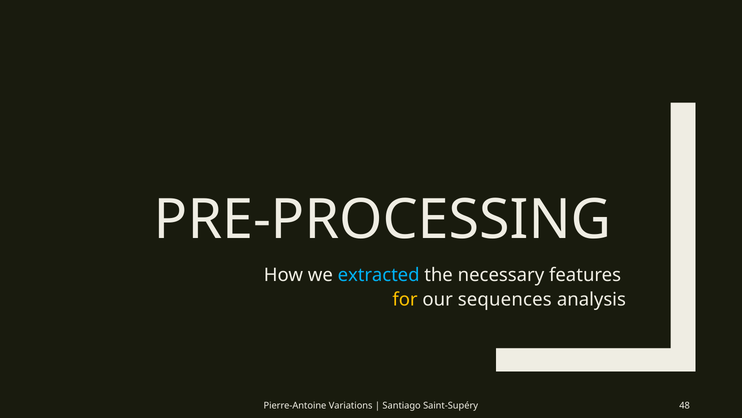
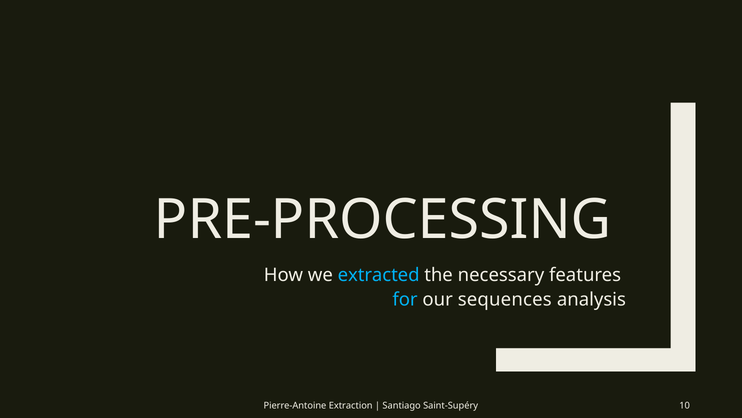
for colour: yellow -> light blue
Variations: Variations -> Extraction
48: 48 -> 10
